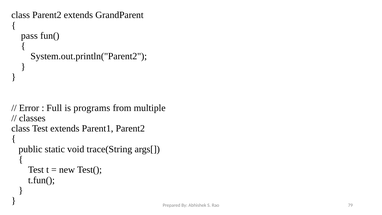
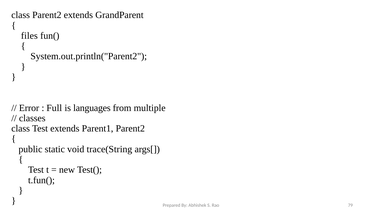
pass: pass -> files
programs: programs -> languages
